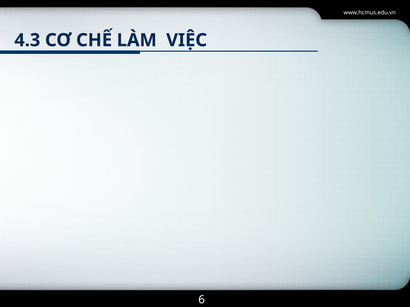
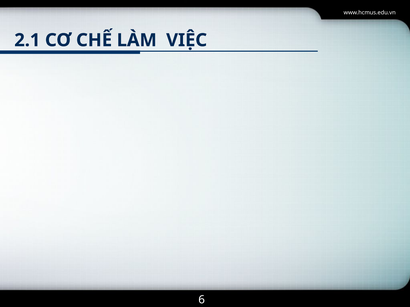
4.3: 4.3 -> 2.1
